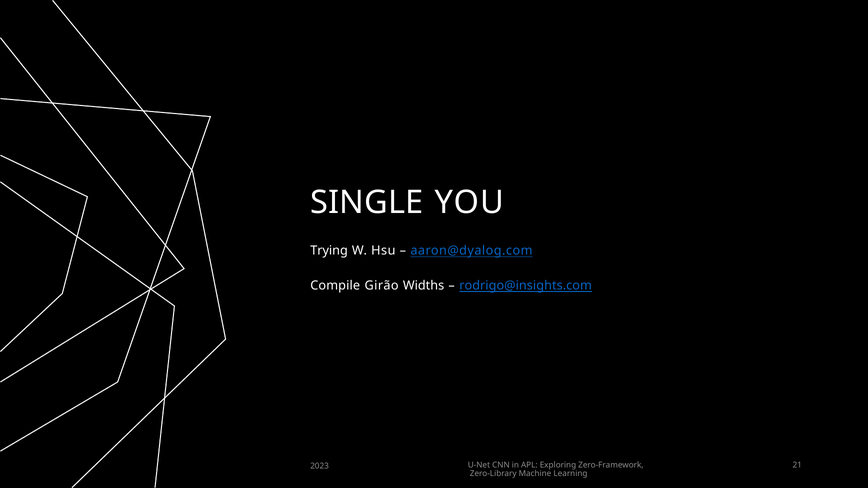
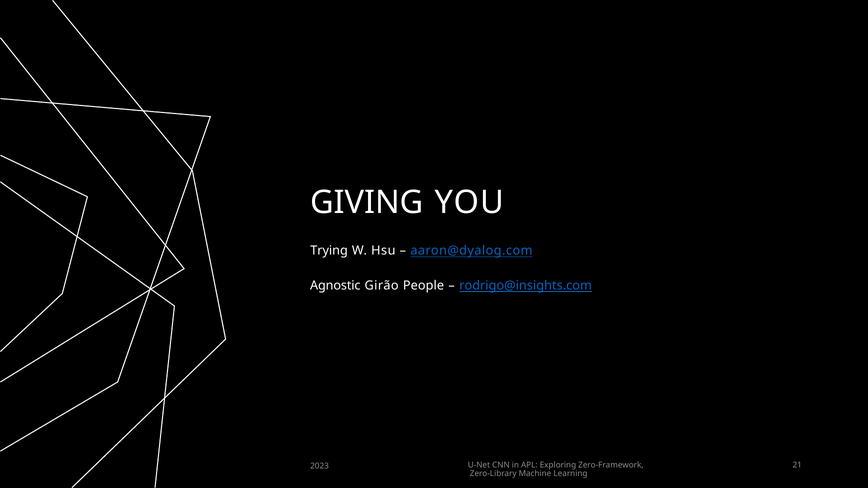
SINGLE: SINGLE -> GIVING
Compile: Compile -> Agnostic
Widths: Widths -> People
